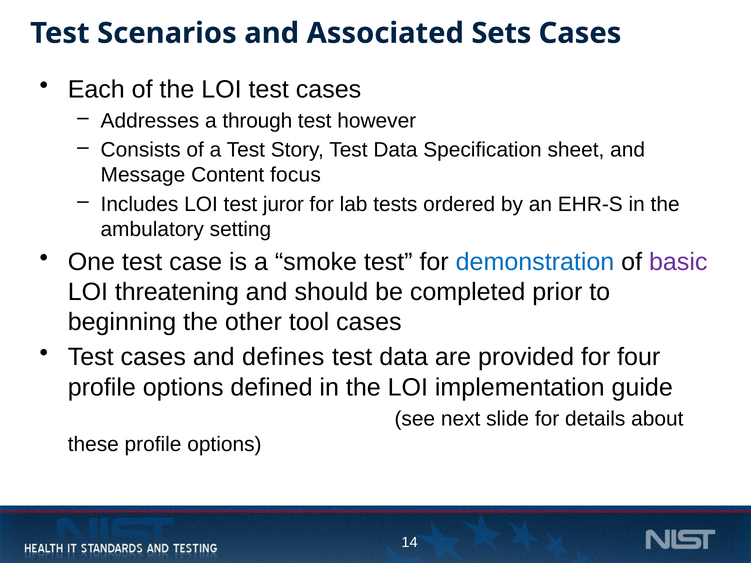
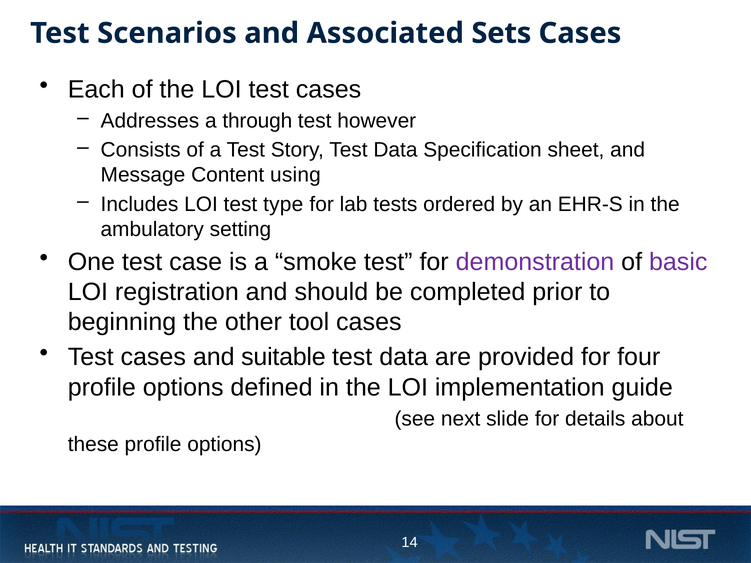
focus: focus -> using
juror: juror -> type
demonstration colour: blue -> purple
threatening: threatening -> registration
defines: defines -> suitable
